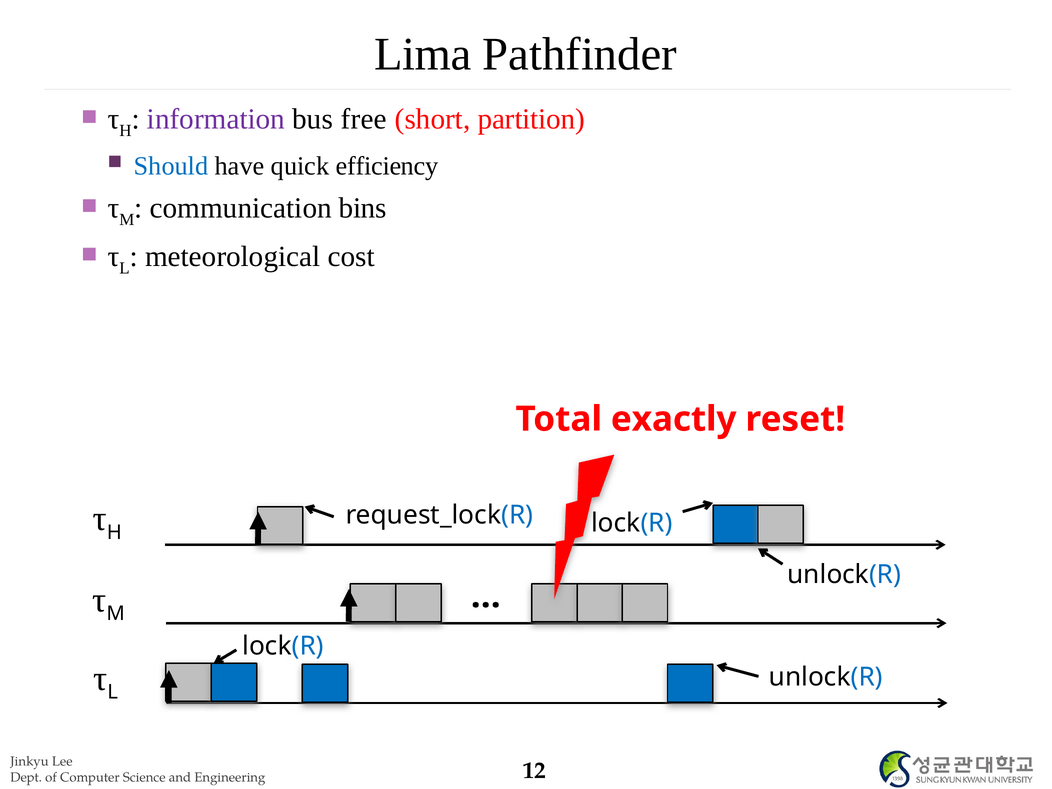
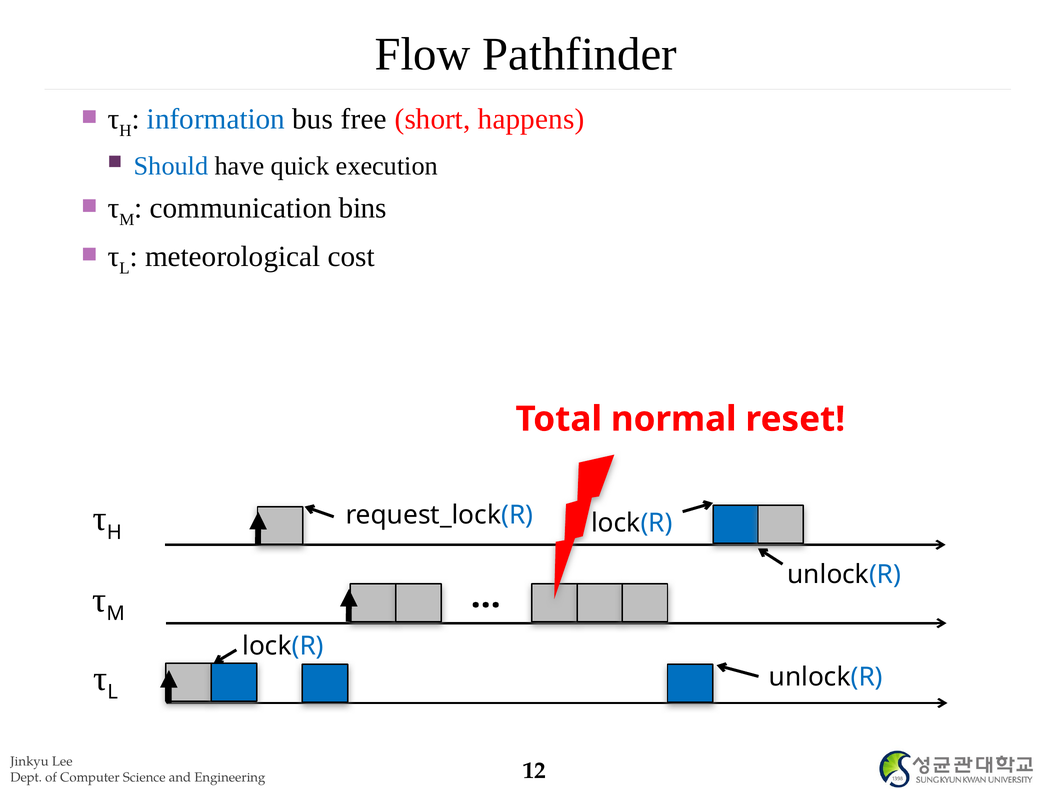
Lima: Lima -> Flow
information colour: purple -> blue
partition: partition -> happens
efficiency: efficiency -> execution
exactly: exactly -> normal
